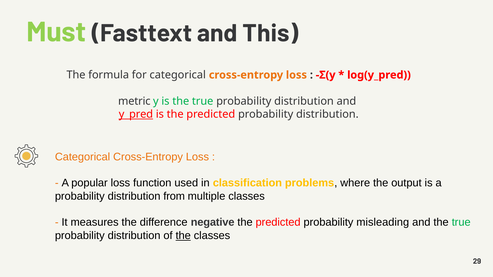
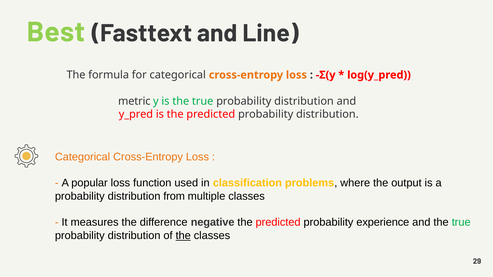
Must: Must -> Best
This: This -> Line
y_pred underline: present -> none
misleading: misleading -> experience
